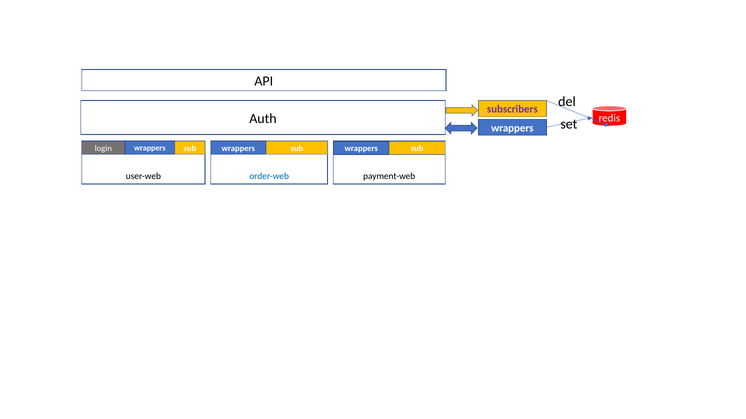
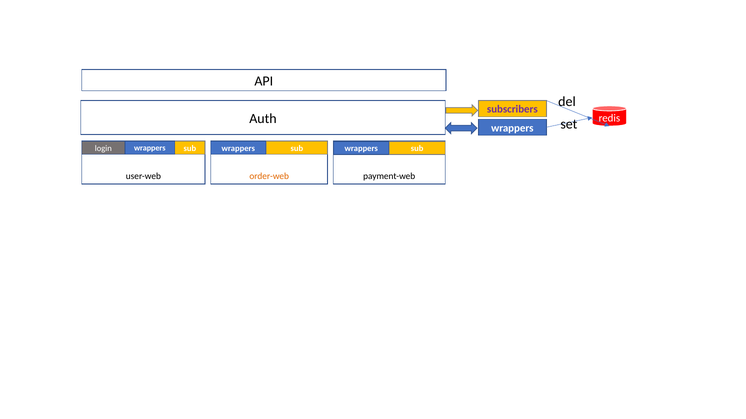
order-web colour: blue -> orange
